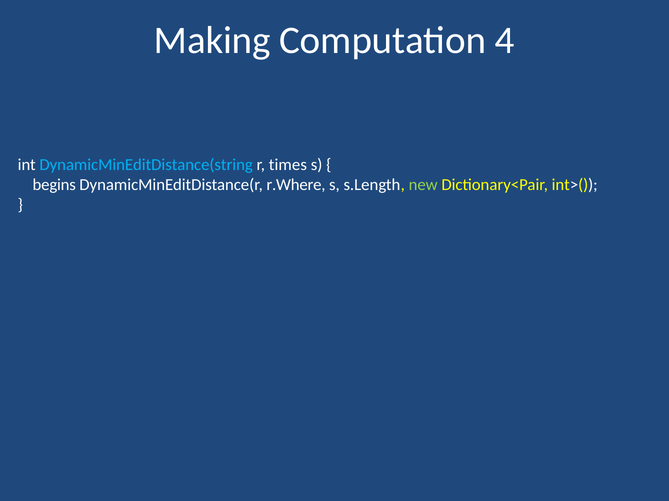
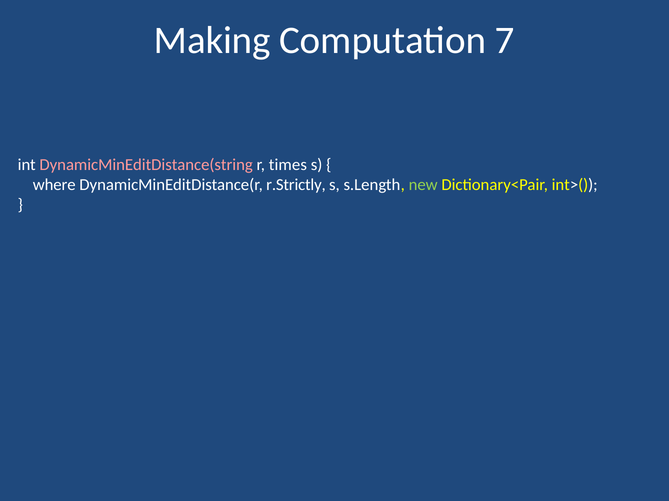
4: 4 -> 7
DynamicMinEditDistance(string colour: light blue -> pink
begins: begins -> where
r.Where: r.Where -> r.Strictly
